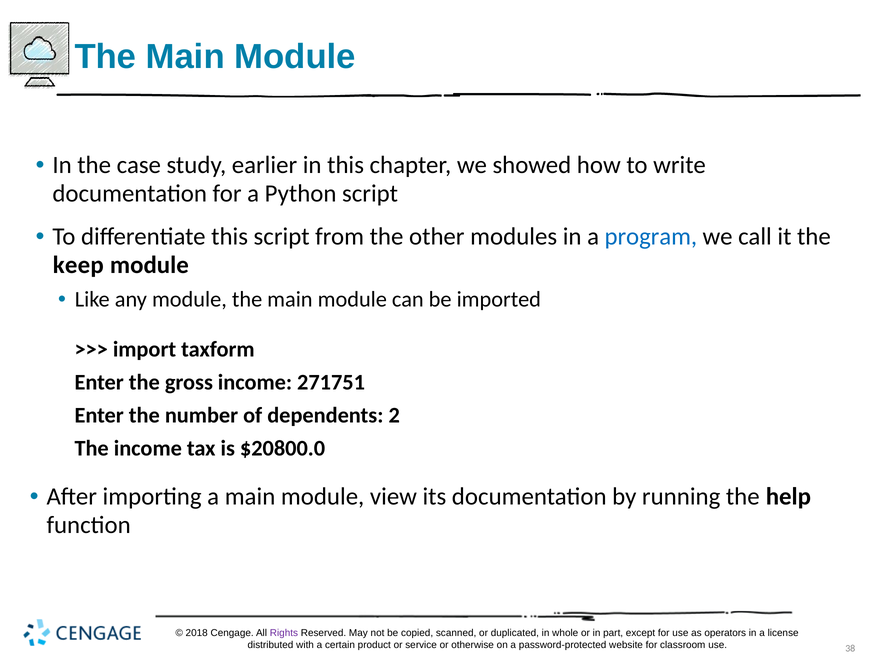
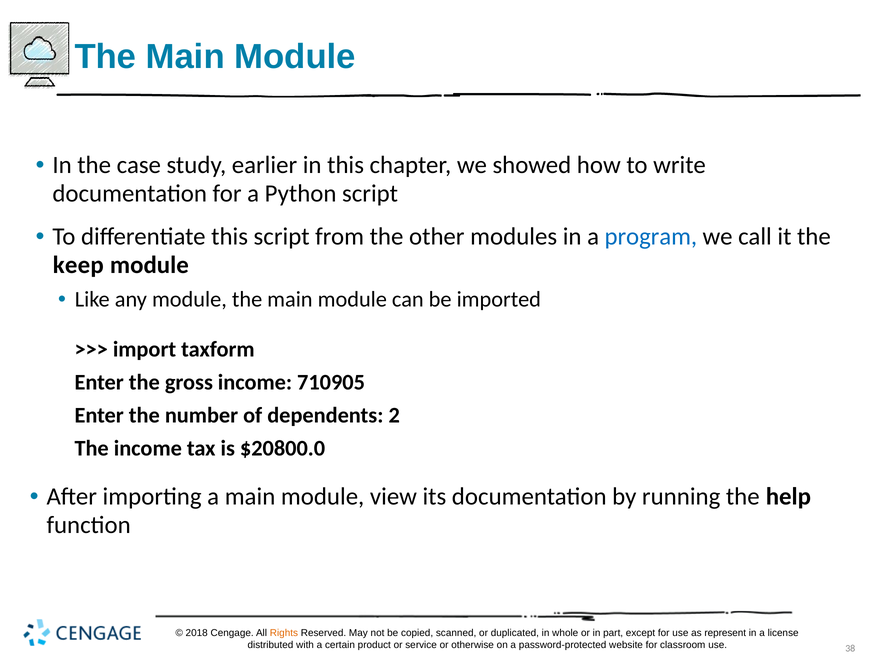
271751: 271751 -> 710905
Rights colour: purple -> orange
operators: operators -> represent
